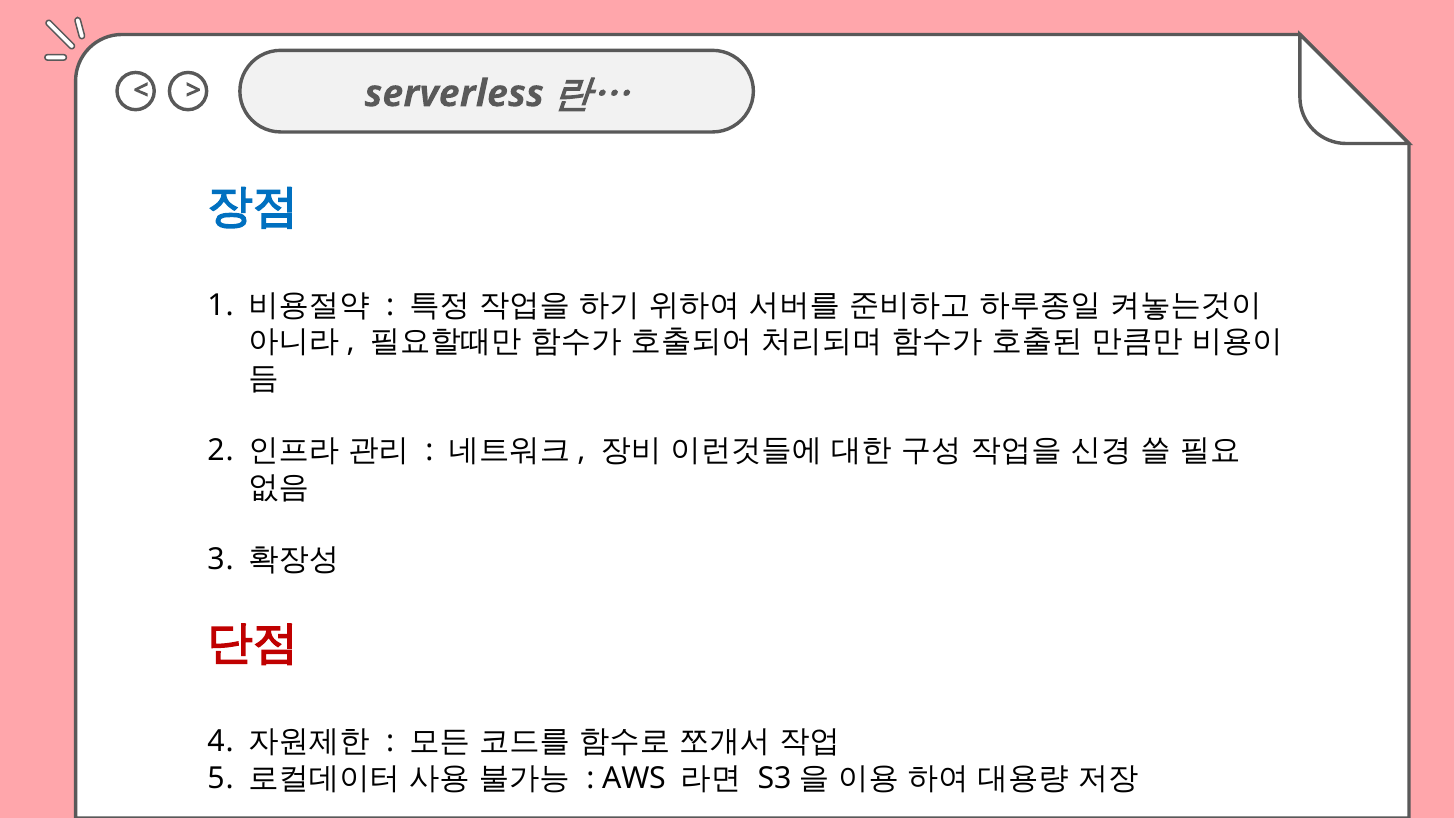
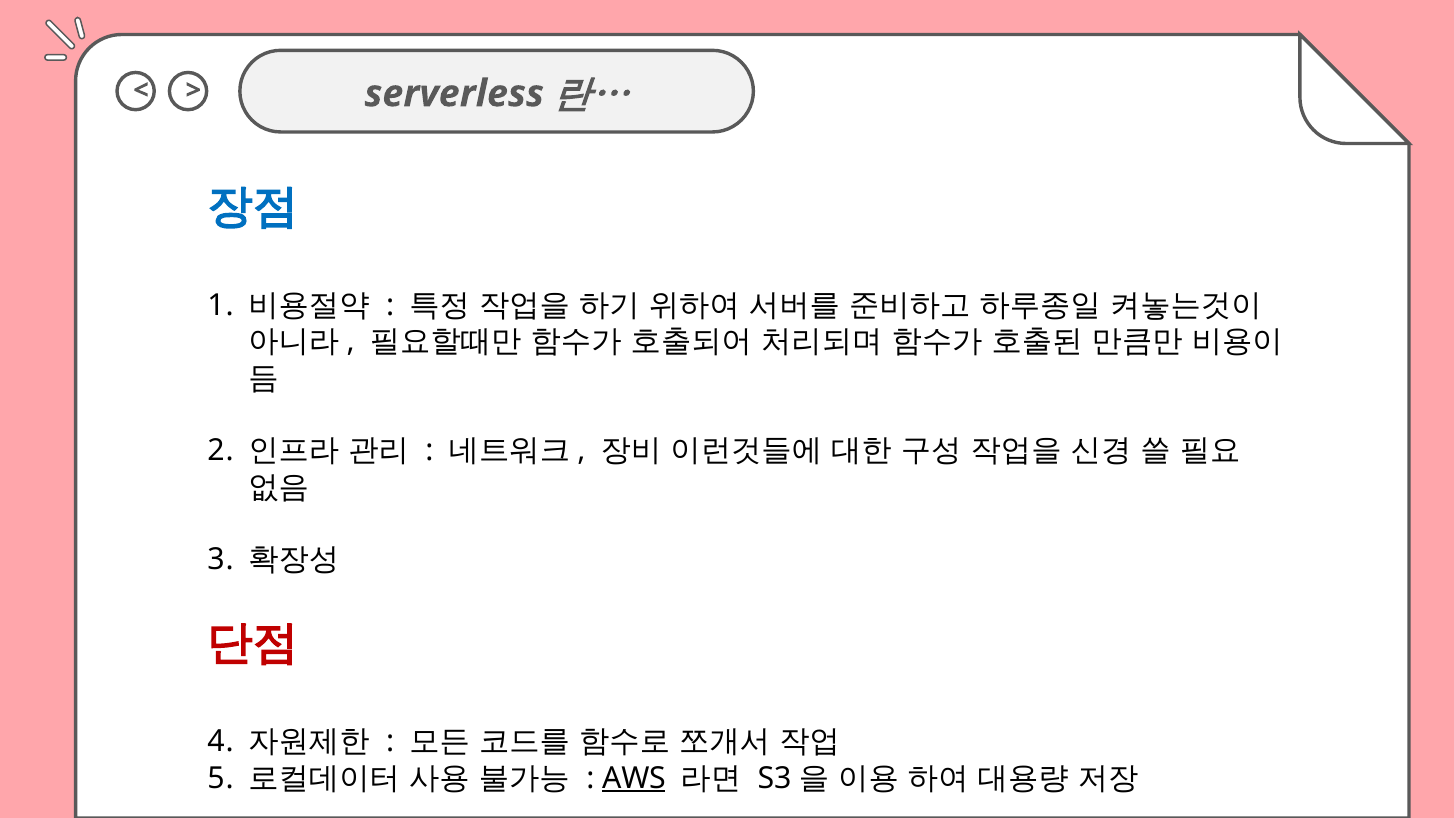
AWS underline: none -> present
